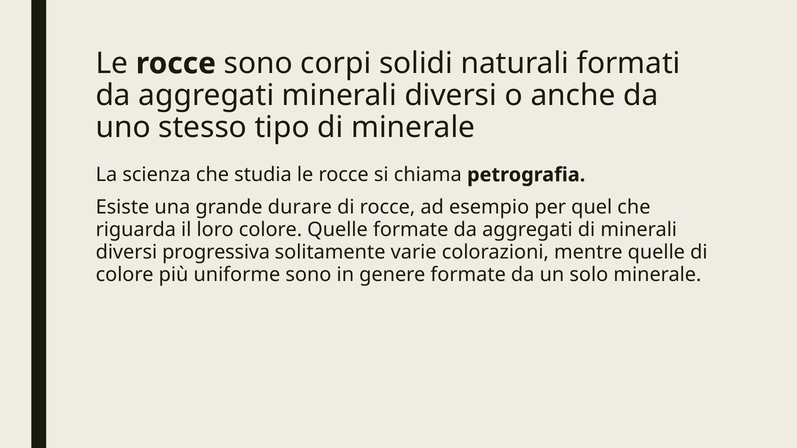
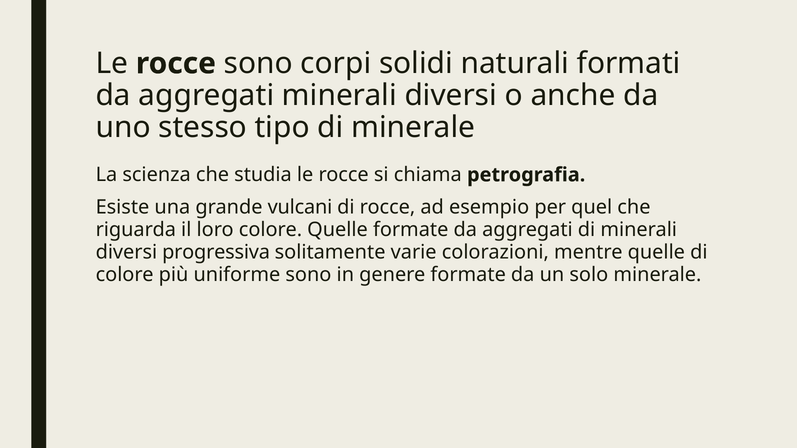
durare: durare -> vulcani
